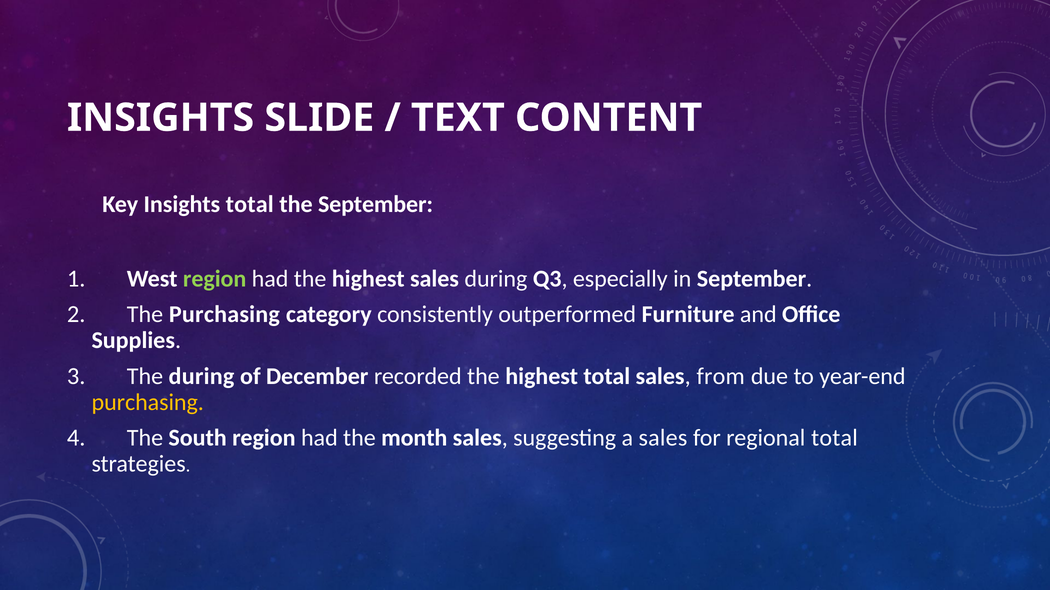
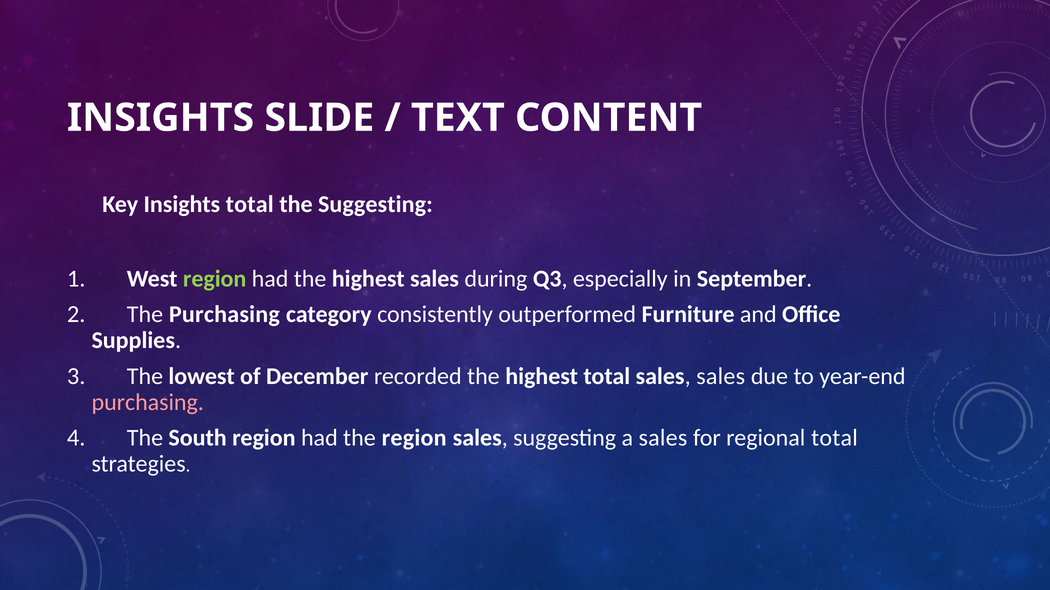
the September: September -> Suggesting
during at (201, 377): during -> lowest
sales from: from -> sales
purchasing at (148, 403) colour: yellow -> pink
the month: month -> region
